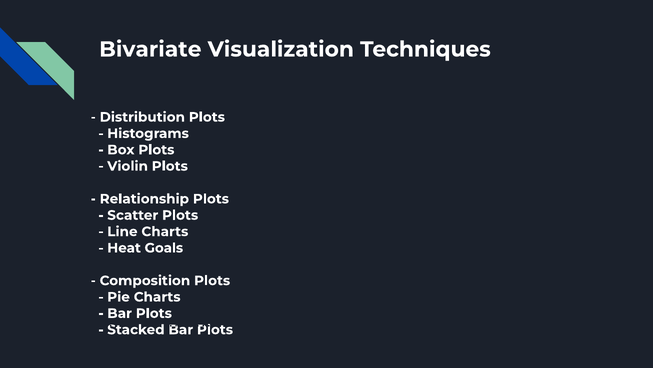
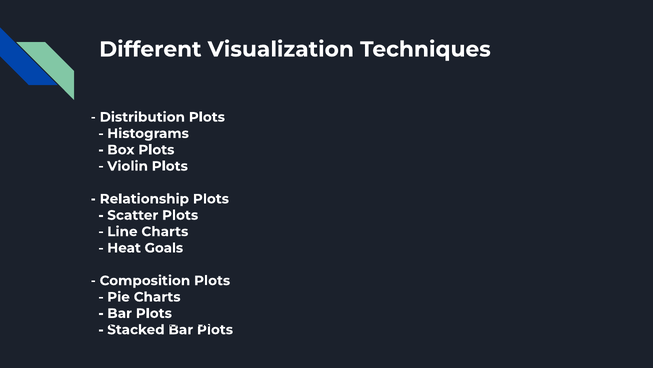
Bivariate: Bivariate -> Different
